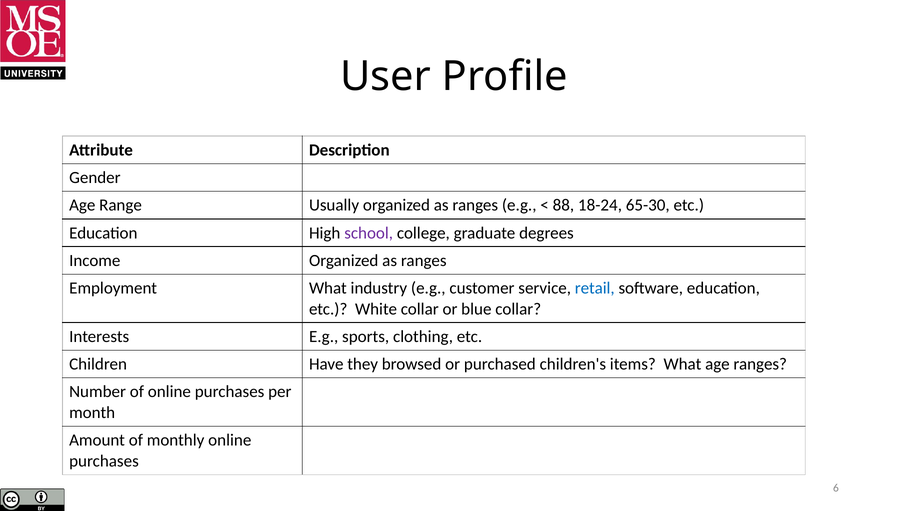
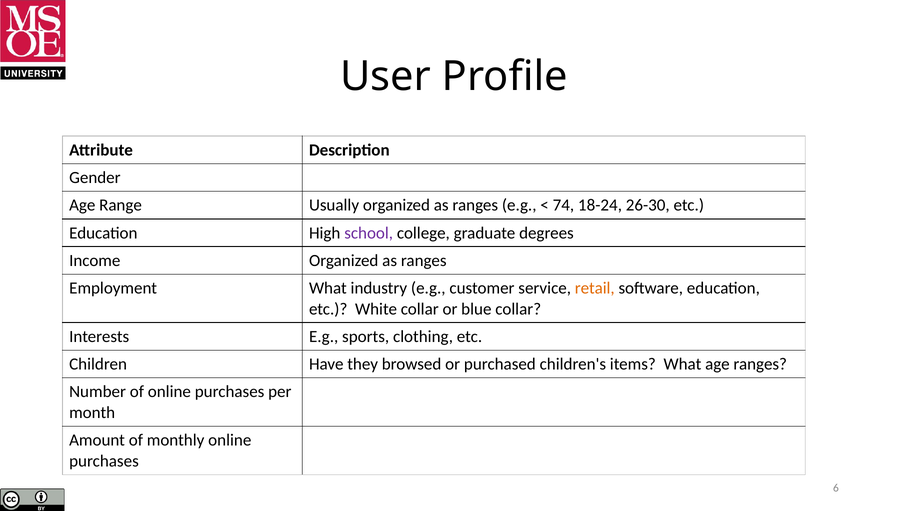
88: 88 -> 74
65-30: 65-30 -> 26-30
retail colour: blue -> orange
